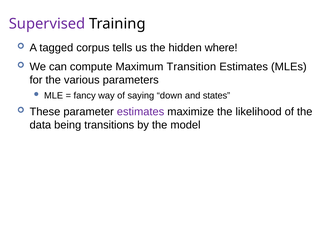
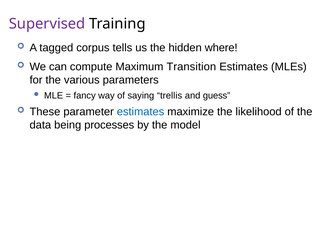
down: down -> trellis
states: states -> guess
estimates at (141, 112) colour: purple -> blue
transitions: transitions -> processes
